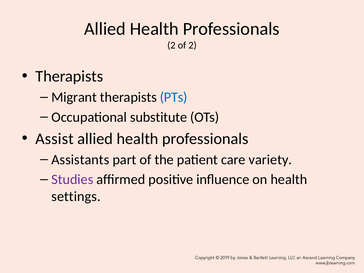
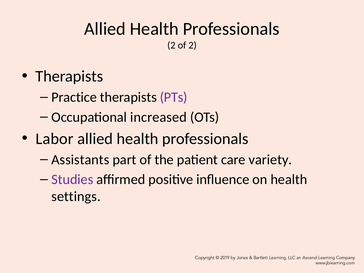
Migrant: Migrant -> Practice
PTs colour: blue -> purple
substitute: substitute -> increased
Assist: Assist -> Labor
